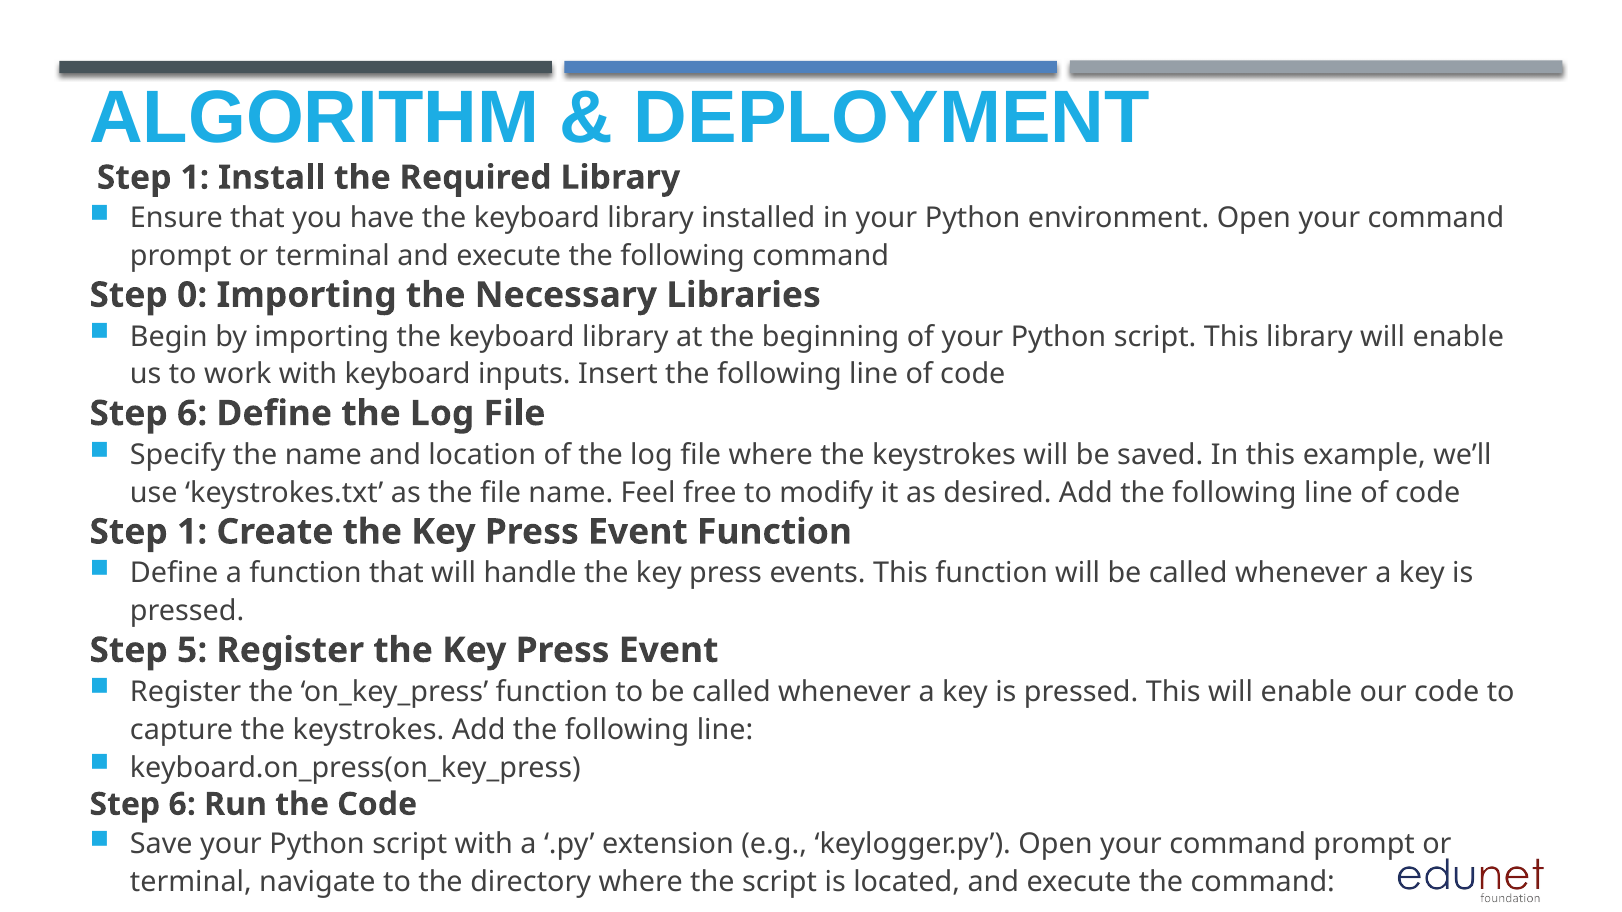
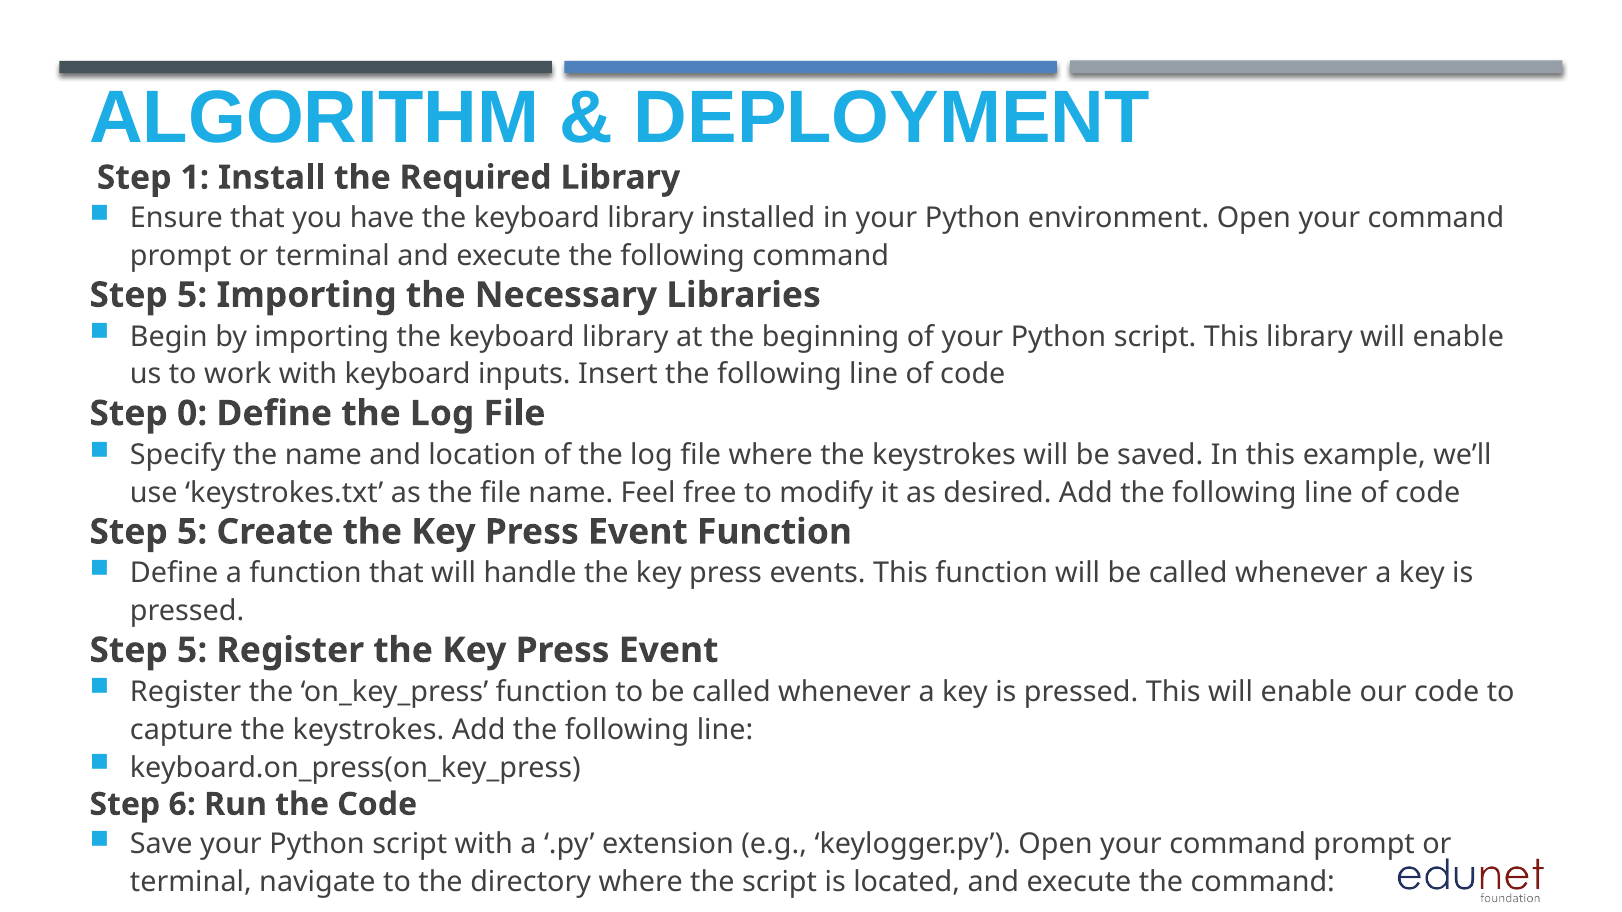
0 at (192, 295): 0 -> 5
6 at (192, 414): 6 -> 0
1 at (192, 532): 1 -> 5
